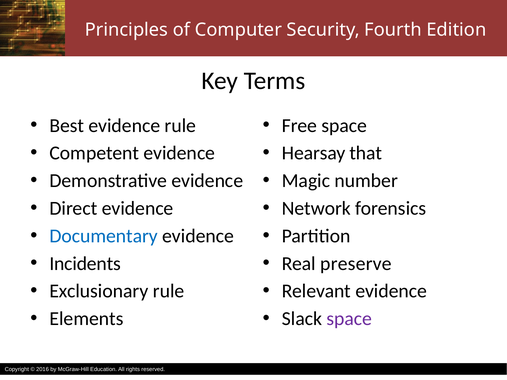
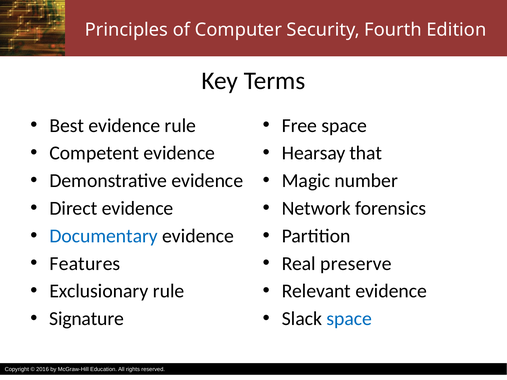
Incidents: Incidents -> Features
Elements: Elements -> Signature
space at (349, 319) colour: purple -> blue
